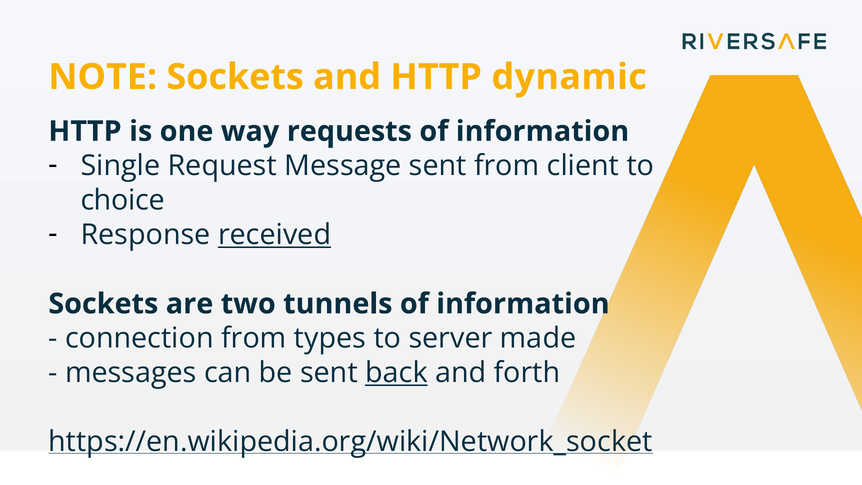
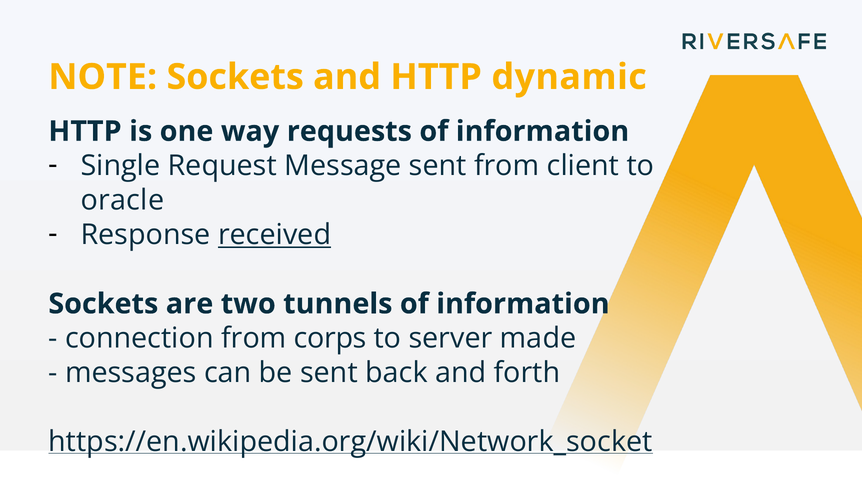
choice: choice -> oracle
types: types -> corps
back underline: present -> none
